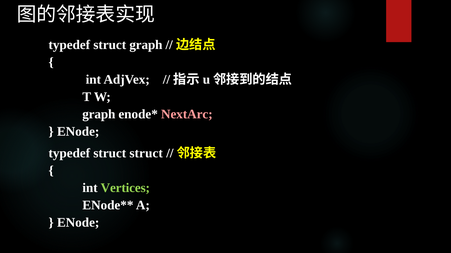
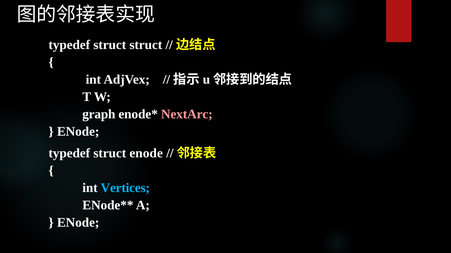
struct graph: graph -> struct
struct struct: struct -> enode
Vertices colour: light green -> light blue
